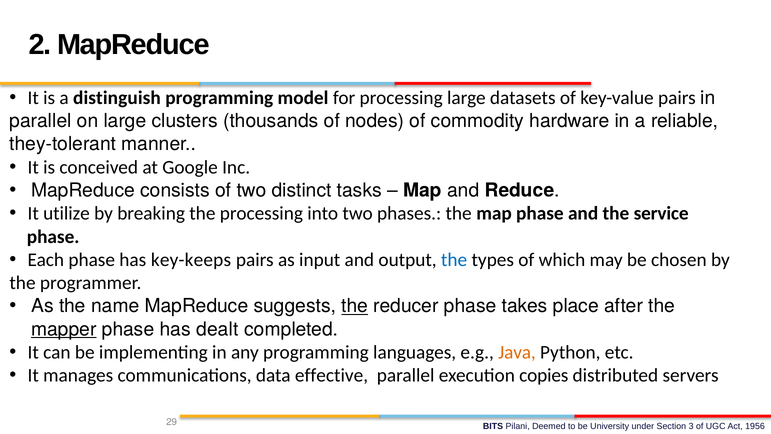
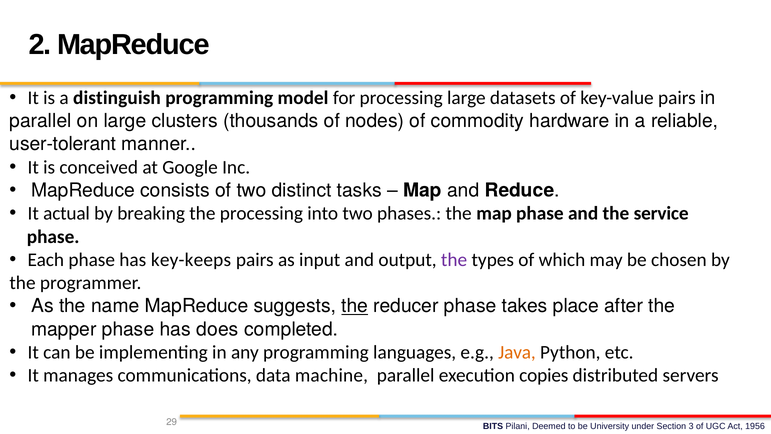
they-tolerant: they-tolerant -> user-tolerant
utilize: utilize -> actual
the at (454, 260) colour: blue -> purple
mapper underline: present -> none
dealt: dealt -> does
effective: effective -> machine
